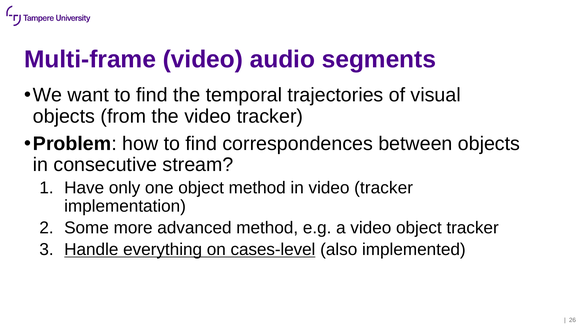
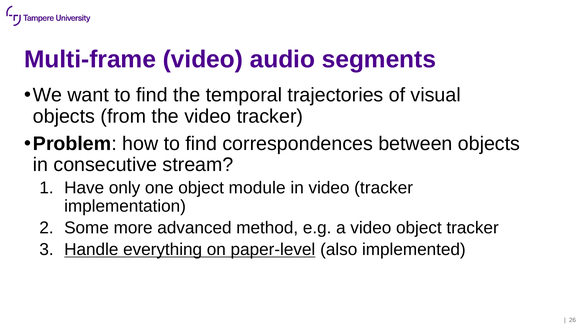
object method: method -> module
cases-level: cases-level -> paper-level
